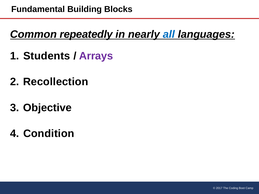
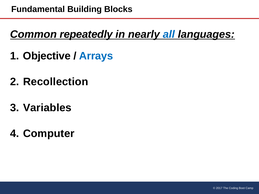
Students: Students -> Objective
Arrays colour: purple -> blue
Objective: Objective -> Variables
Condition: Condition -> Computer
